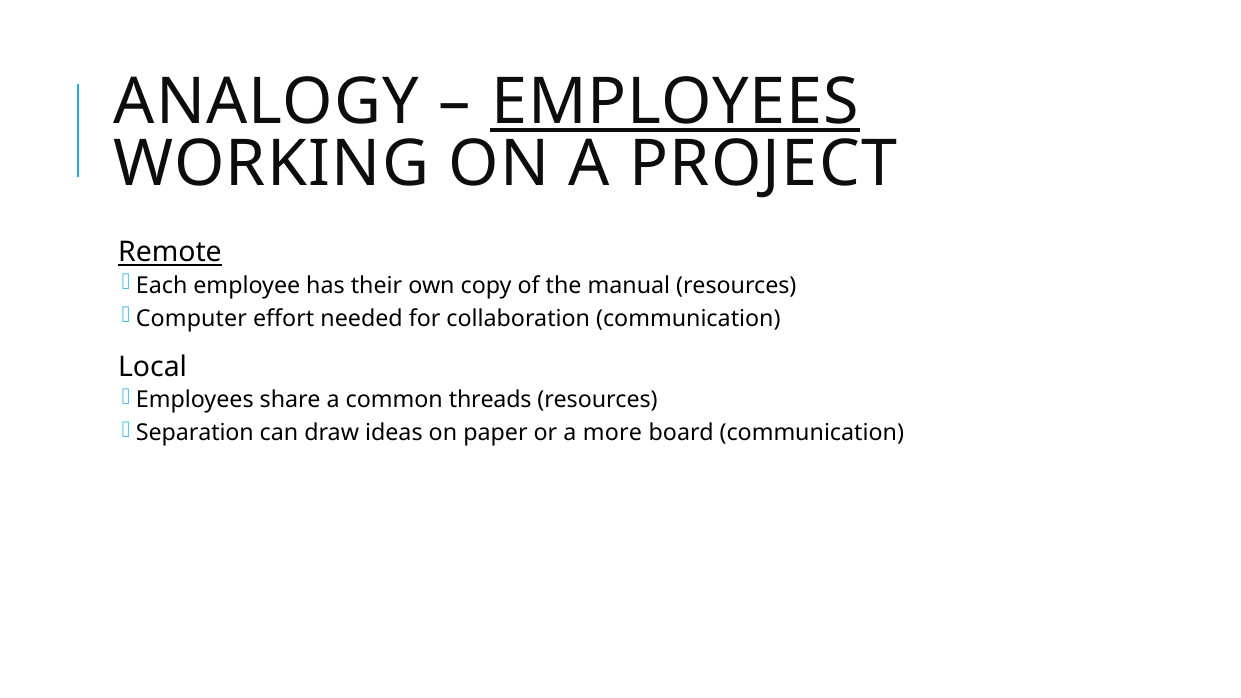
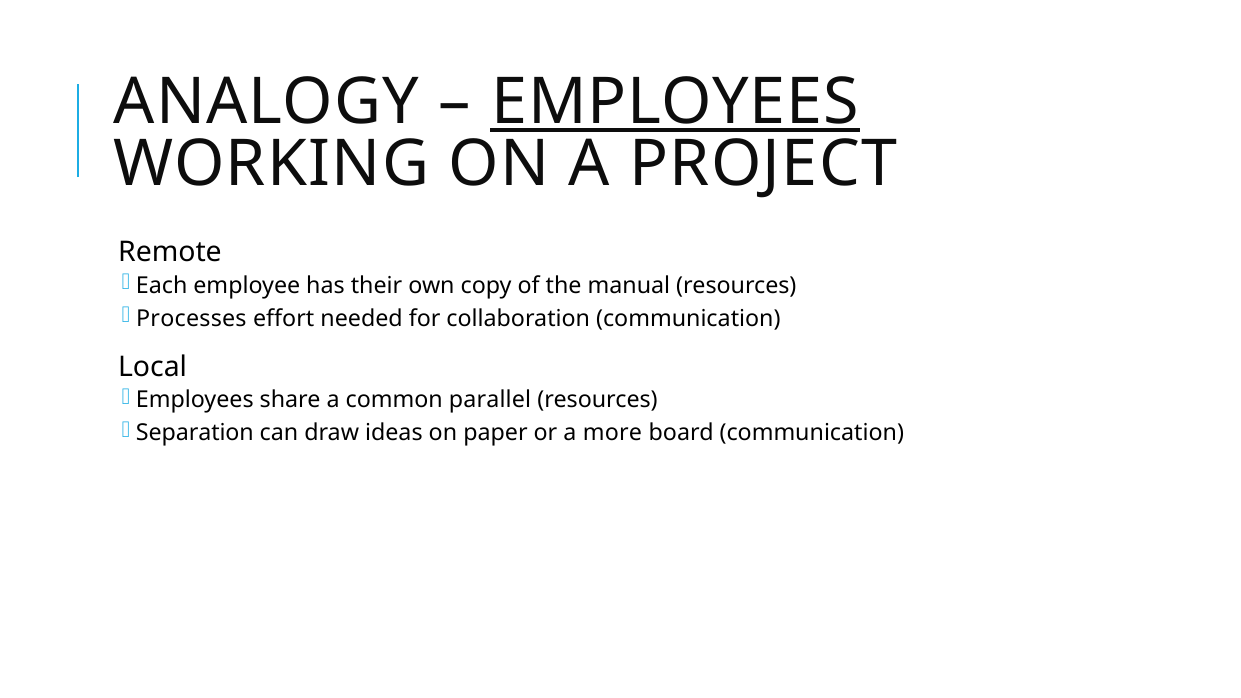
Remote underline: present -> none
Computer: Computer -> Processes
threads: threads -> parallel
